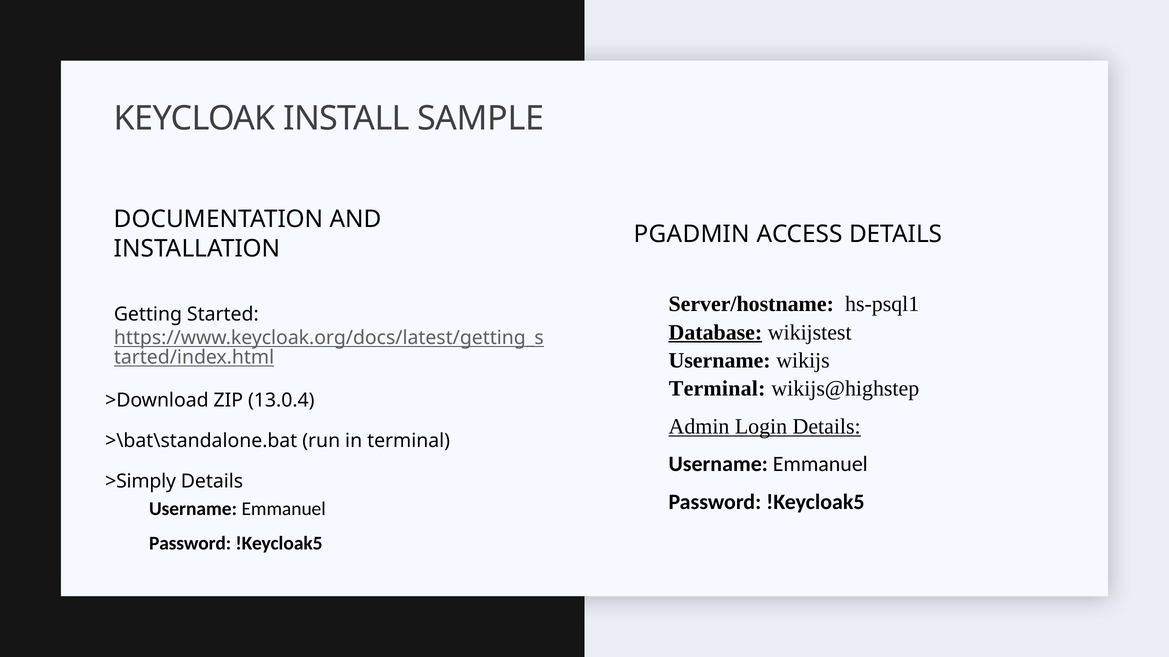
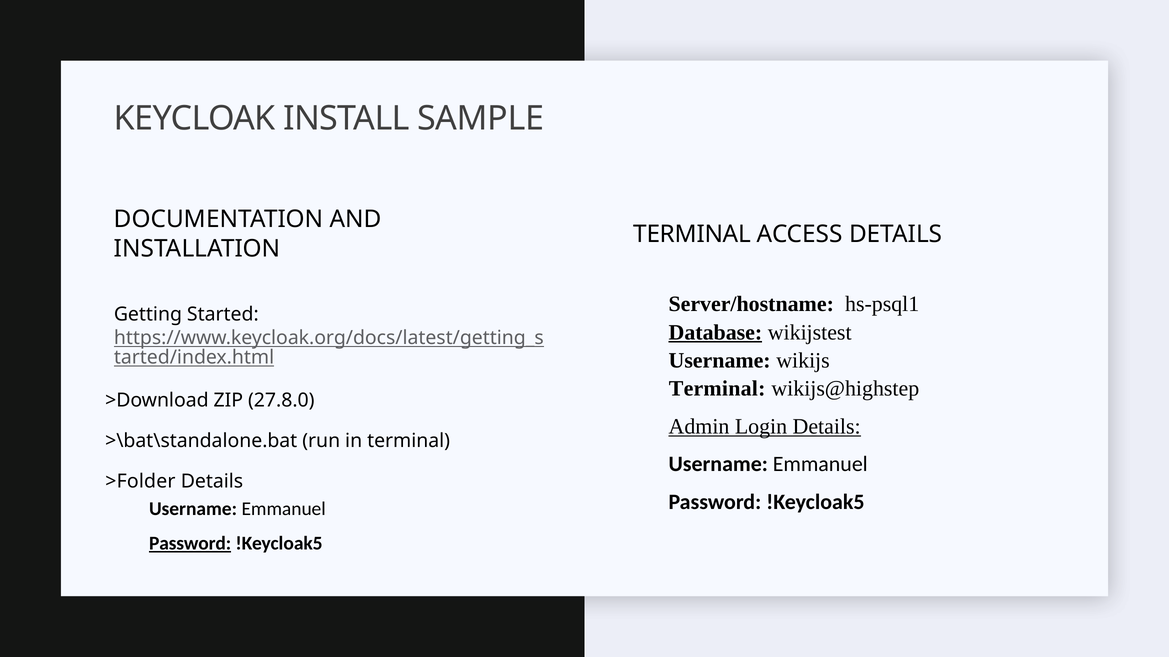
PGADMIN at (692, 234): PGADMIN -> TERMINAL
13.0.4: 13.0.4 -> 27.8.0
>Simply: >Simply -> >Folder
Password at (190, 544) underline: none -> present
